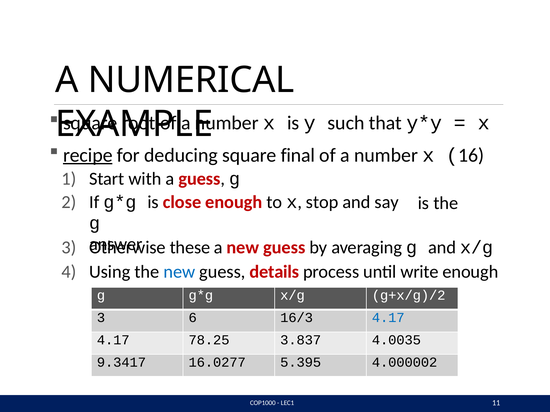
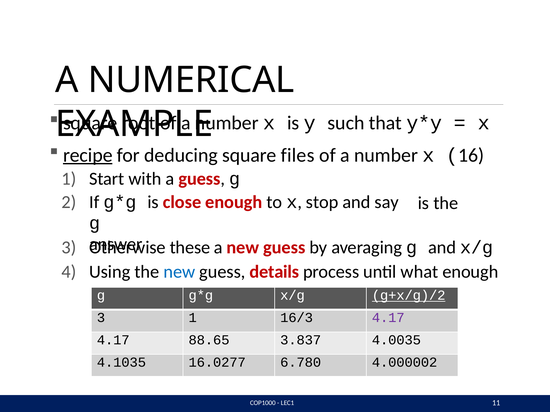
final: final -> files
write: write -> what
g+x/g)/2 underline: none -> present
3 6: 6 -> 1
4.17 at (388, 318) colour: blue -> purple
78.25: 78.25 -> 88.65
9.3417: 9.3417 -> 4.1035
5.395: 5.395 -> 6.780
